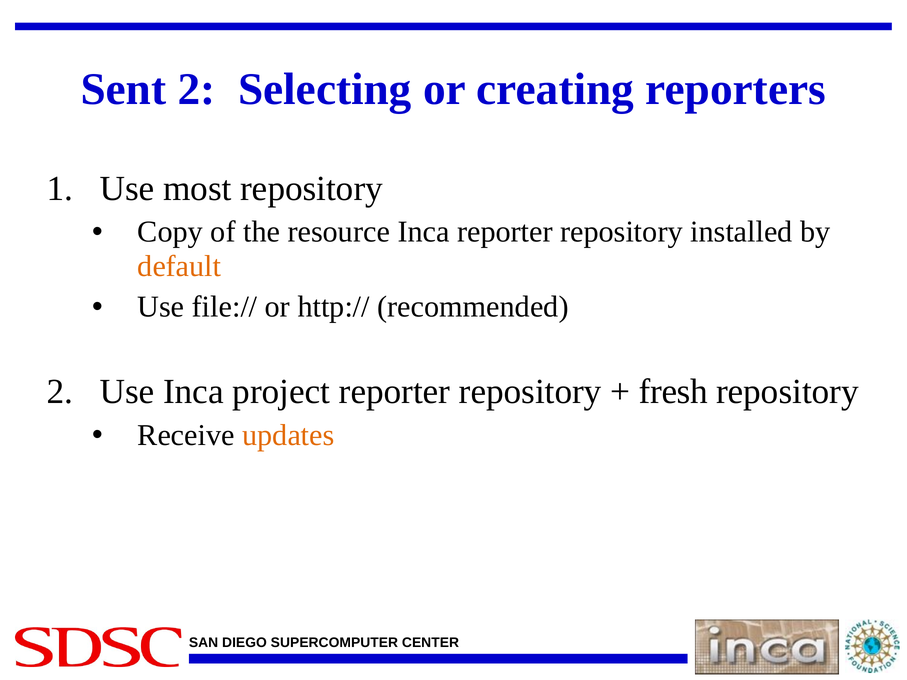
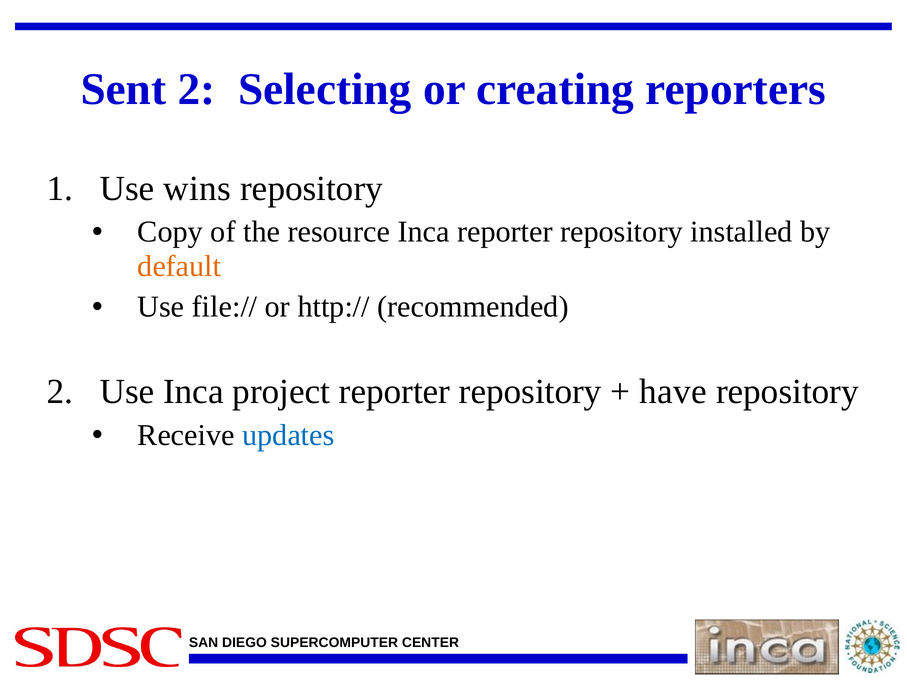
most: most -> wins
fresh: fresh -> have
updates colour: orange -> blue
